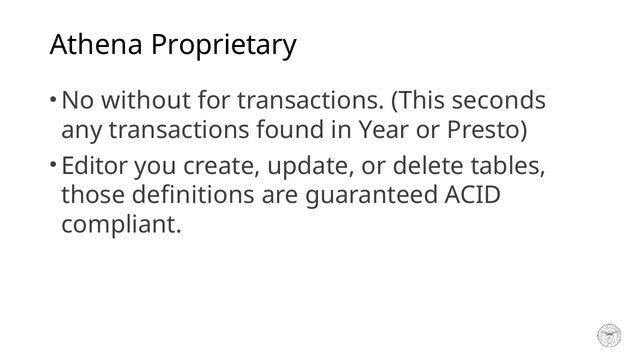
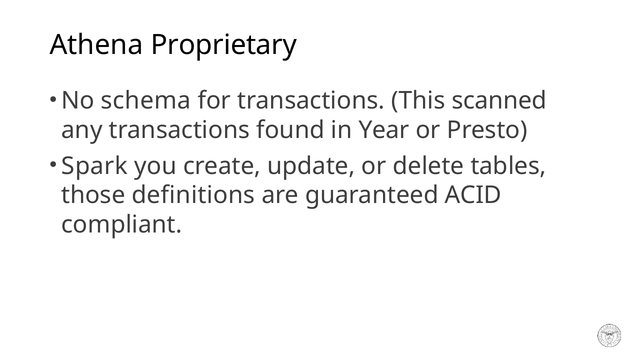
without: without -> schema
seconds: seconds -> scanned
Editor: Editor -> Spark
